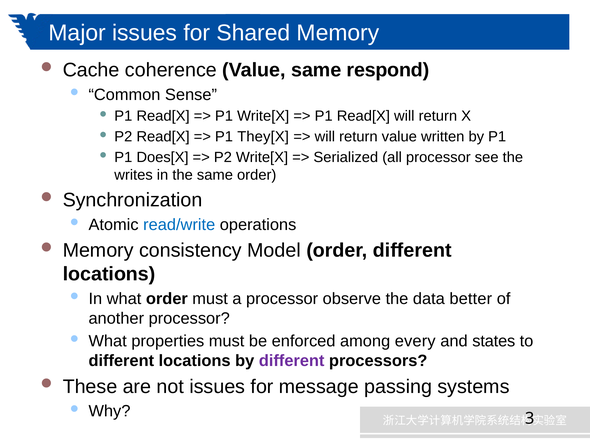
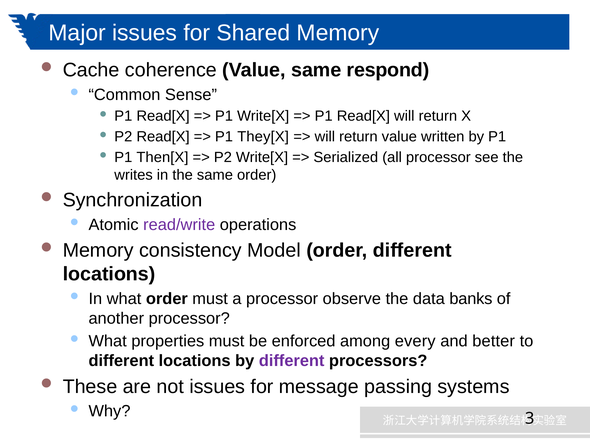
Does[X: Does[X -> Then[X
read/write colour: blue -> purple
better: better -> banks
states: states -> better
